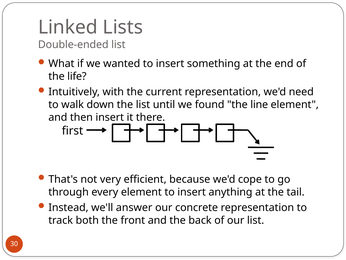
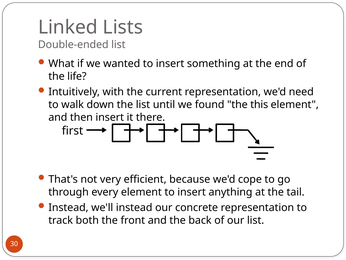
line: line -> this
we'll answer: answer -> instead
